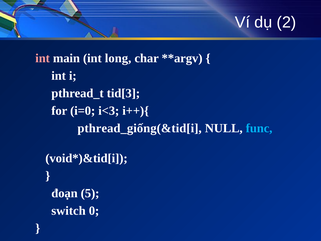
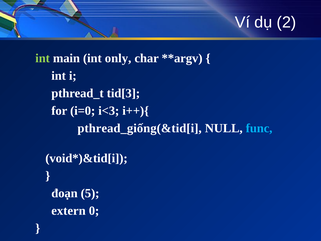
int at (43, 58) colour: pink -> light green
long: long -> only
switch: switch -> extern
